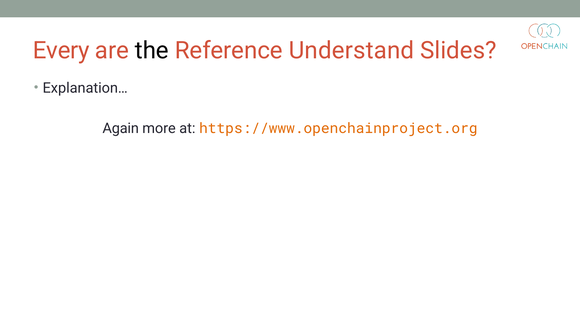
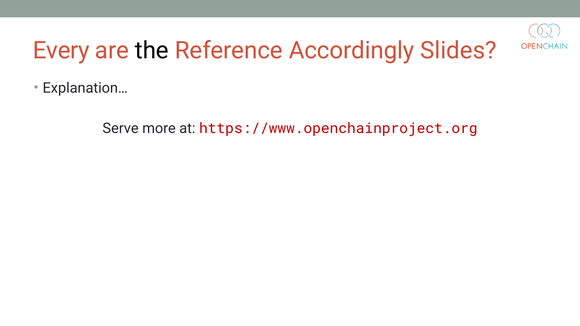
Understand: Understand -> Accordingly
Again: Again -> Serve
https://www.openchainproject.org colour: orange -> red
